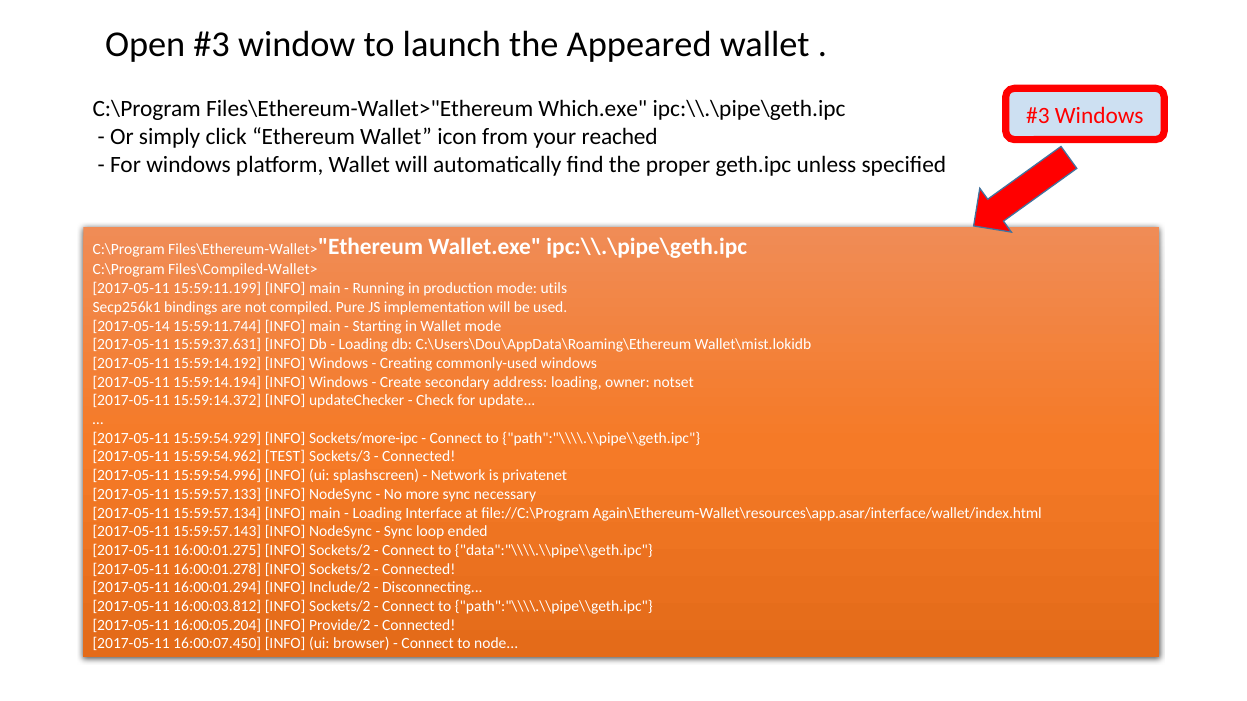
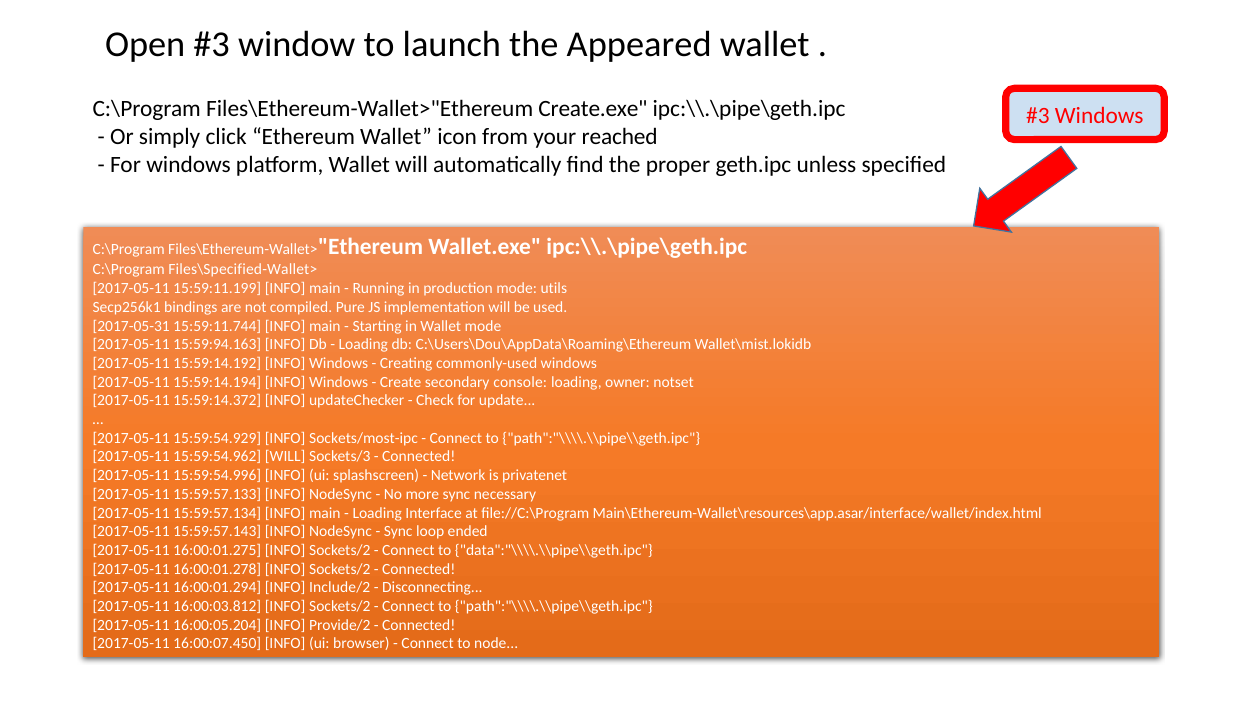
Which.exe: Which.exe -> Create.exe
Files\Compiled-Wallet>: Files\Compiled-Wallet> -> Files\Specified-Wallet>
2017-05-14: 2017-05-14 -> 2017-05-31
15:59:37.631: 15:59:37.631 -> 15:59:94.163
address: address -> console
Sockets/more-ipc: Sockets/more-ipc -> Sockets/most-ipc
15:59:54.962 TEST: TEST -> WILL
Again\Ethereum-Wallet\resources\app.asar/interface/wallet/index.html: Again\Ethereum-Wallet\resources\app.asar/interface/wallet/index.html -> Main\Ethereum-Wallet\resources\app.asar/interface/wallet/index.html
